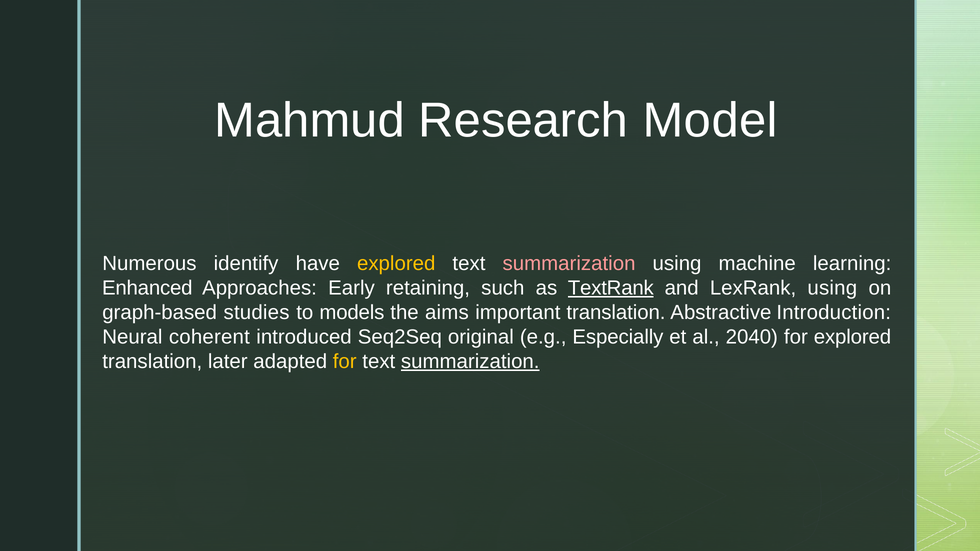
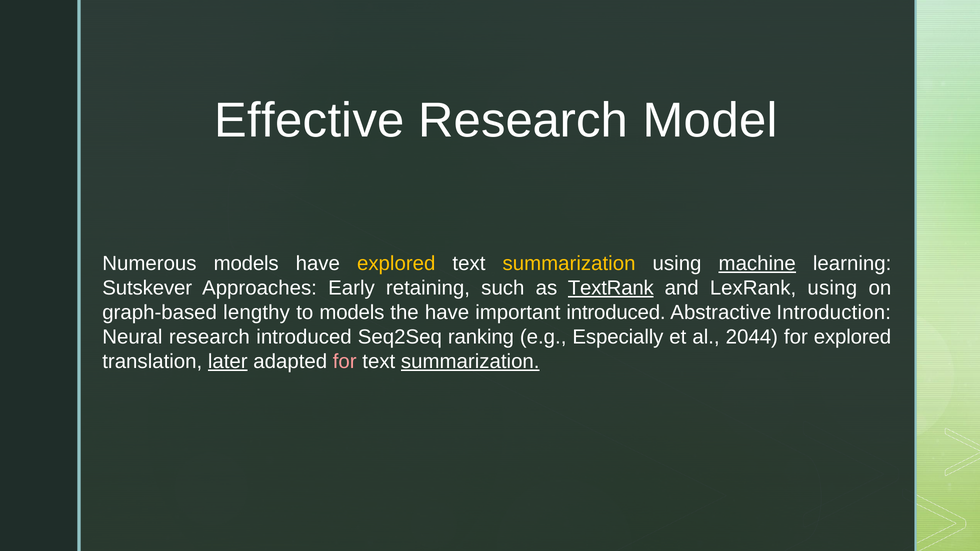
Mahmud: Mahmud -> Effective
Numerous identify: identify -> models
summarization at (569, 264) colour: pink -> yellow
machine underline: none -> present
Enhanced: Enhanced -> Sutskever
studies: studies -> lengthy
the aims: aims -> have
important translation: translation -> introduced
Neural coherent: coherent -> research
original: original -> ranking
2040: 2040 -> 2044
later underline: none -> present
for at (345, 362) colour: yellow -> pink
